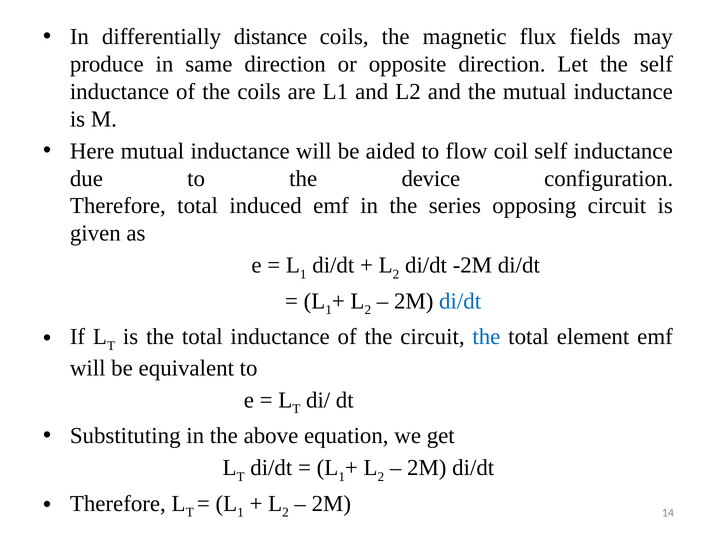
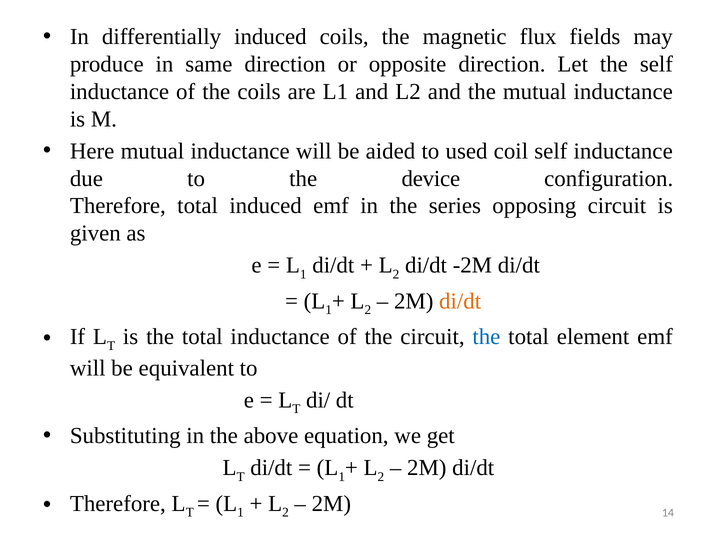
differentially distance: distance -> induced
flow: flow -> used
di/dt at (460, 302) colour: blue -> orange
